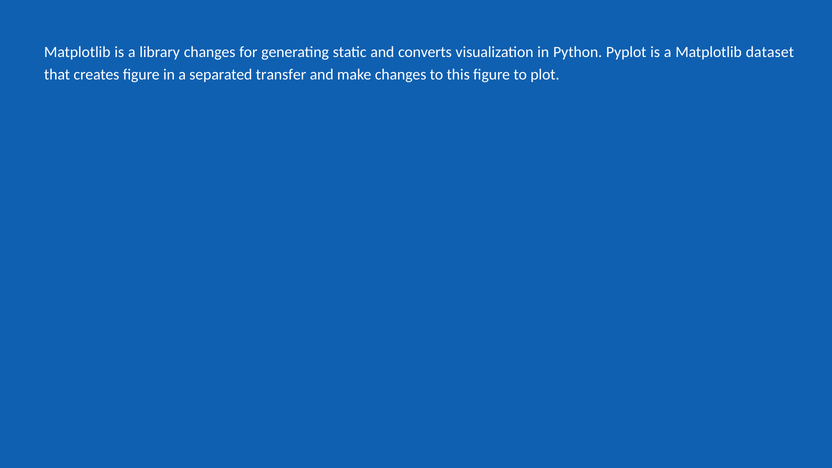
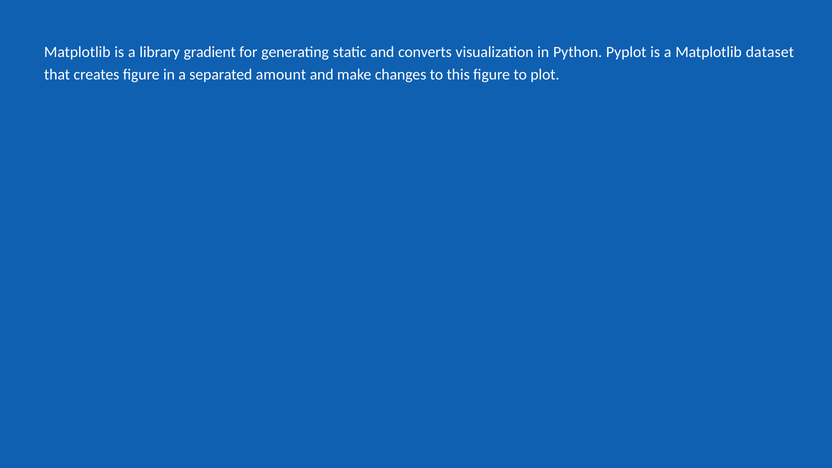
library changes: changes -> gradient
transfer: transfer -> amount
